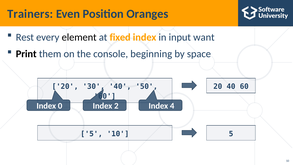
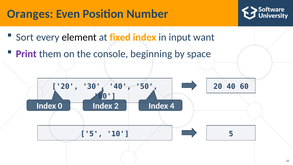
Trainers: Trainers -> Oranges
Oranges: Oranges -> Number
Rest: Rest -> Sort
Print colour: black -> purple
